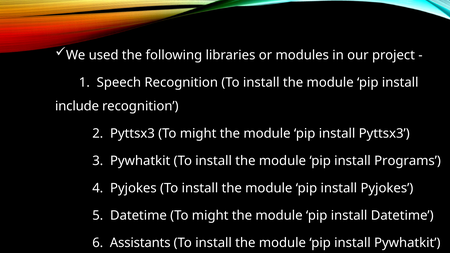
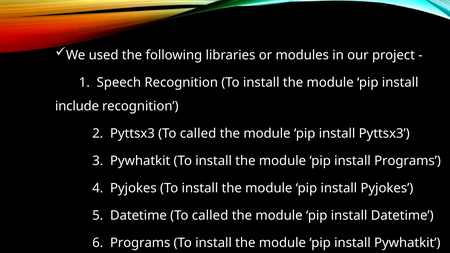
Pyttsx3 To might: might -> called
Datetime To might: might -> called
6 Assistants: Assistants -> Programs
